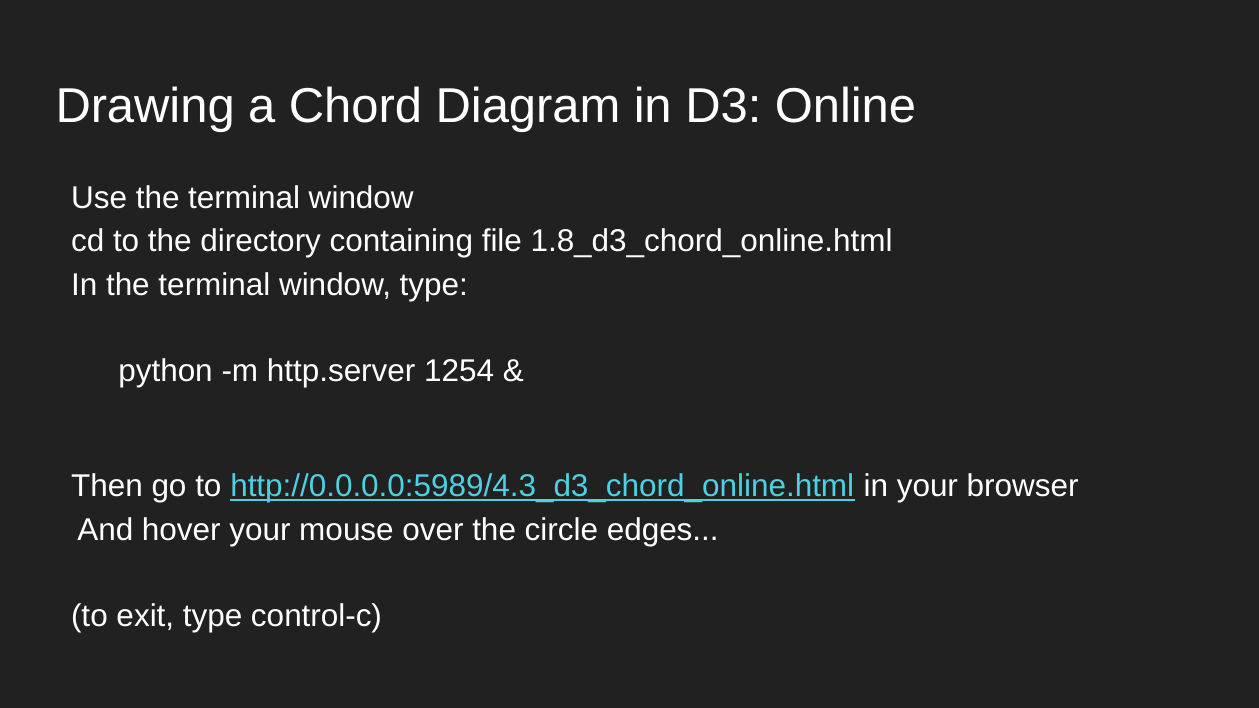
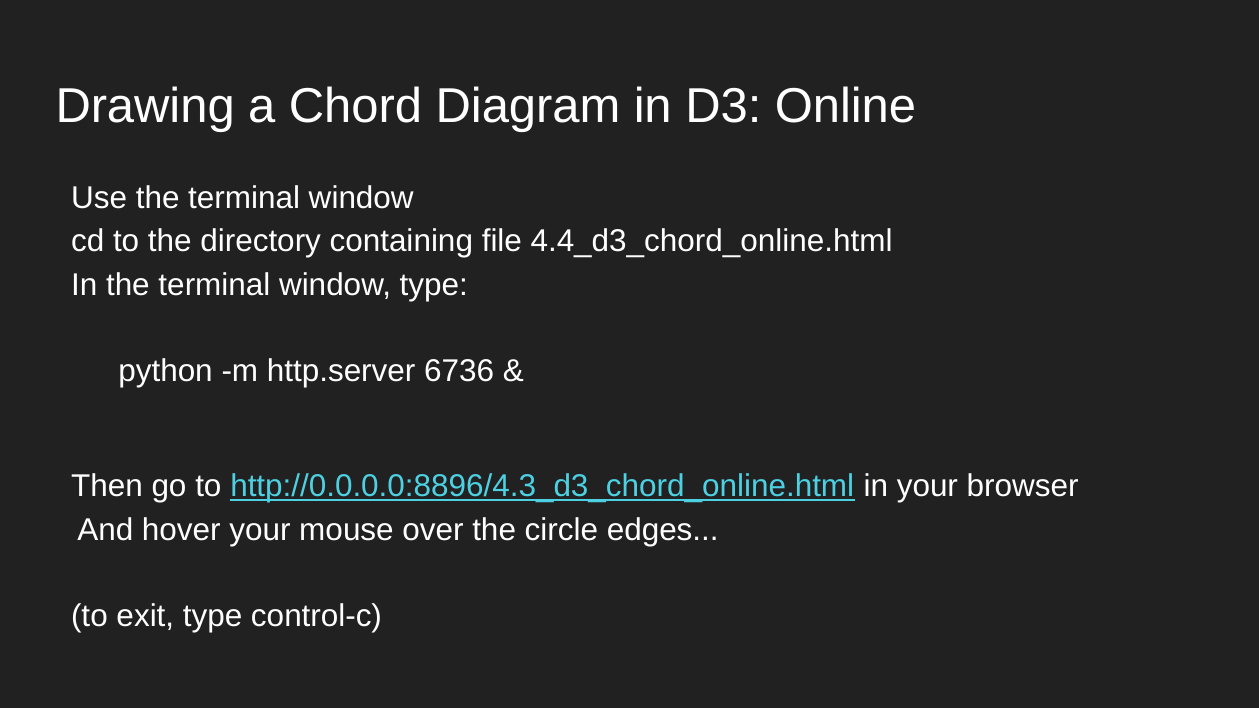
1.8_d3_chord_online.html: 1.8_d3_chord_online.html -> 4.4_d3_chord_online.html
1254: 1254 -> 6736
http://0.0.0.0:5989/4.3_d3_chord_online.html: http://0.0.0.0:5989/4.3_d3_chord_online.html -> http://0.0.0.0:8896/4.3_d3_chord_online.html
